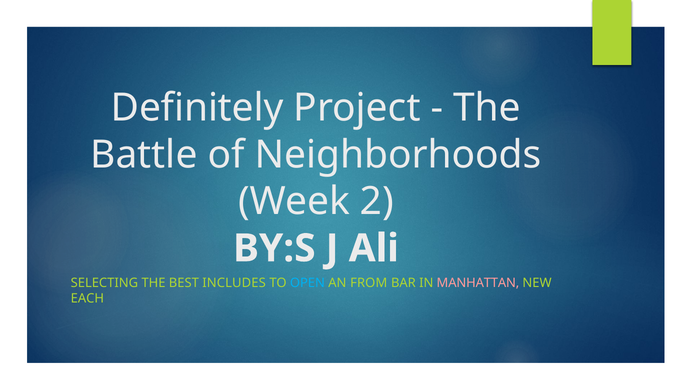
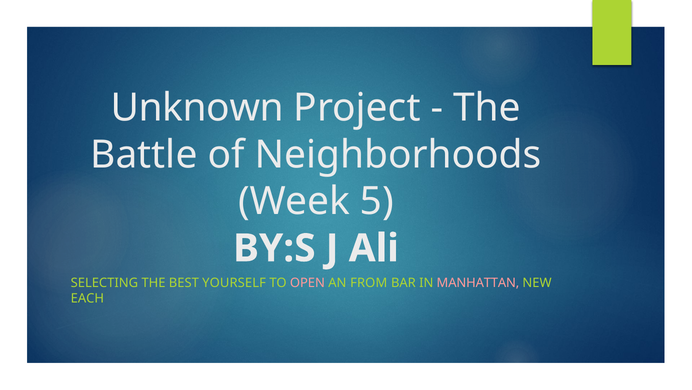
Definitely: Definitely -> Unknown
2: 2 -> 5
INCLUDES: INCLUDES -> YOURSELF
OPEN colour: light blue -> pink
